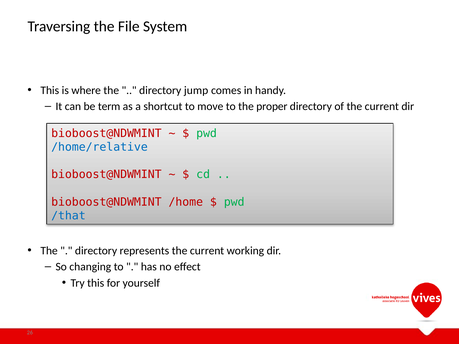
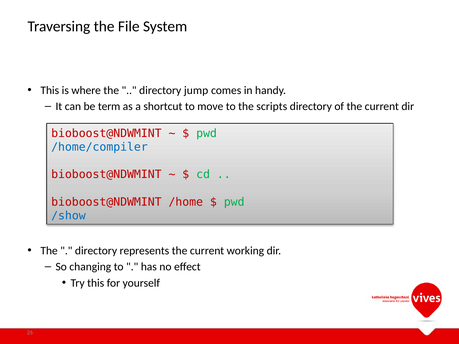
proper: proper -> scripts
/home/relative: /home/relative -> /home/compiler
/that: /that -> /show
